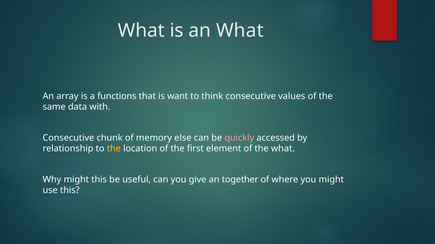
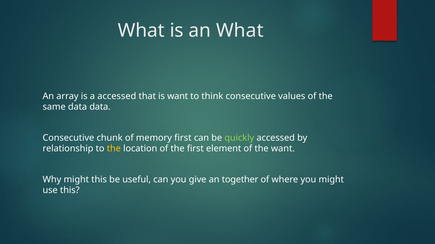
a functions: functions -> accessed
data with: with -> data
memory else: else -> first
quickly colour: pink -> light green
the what: what -> want
